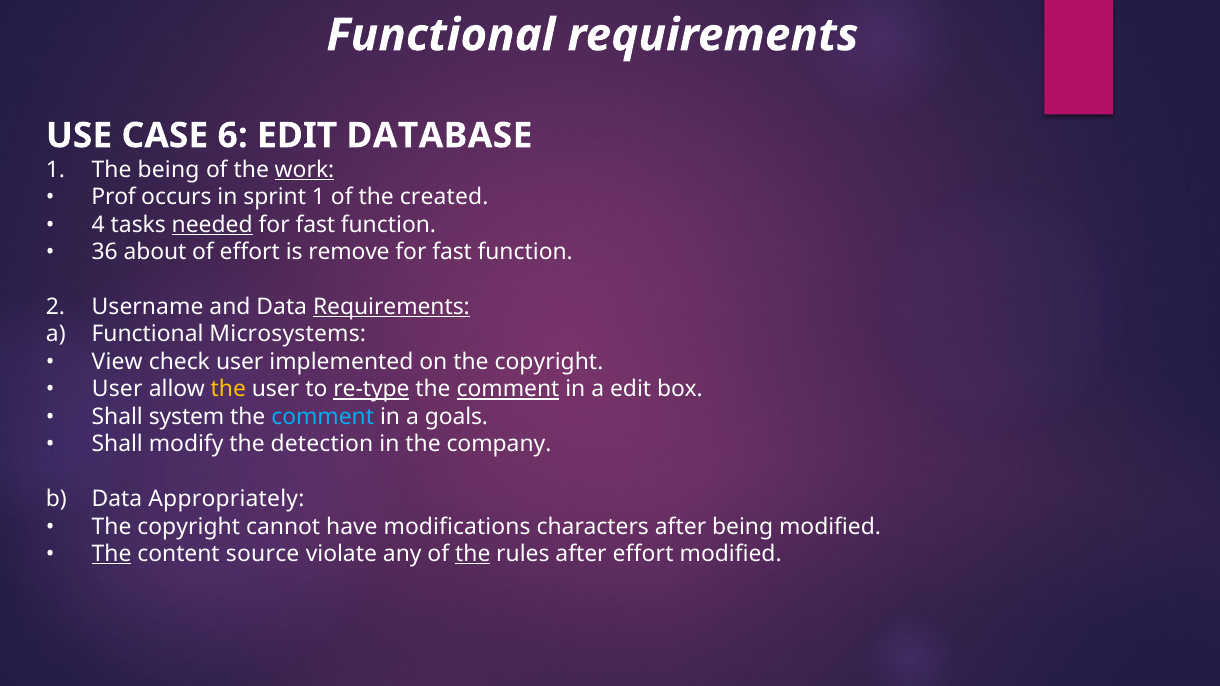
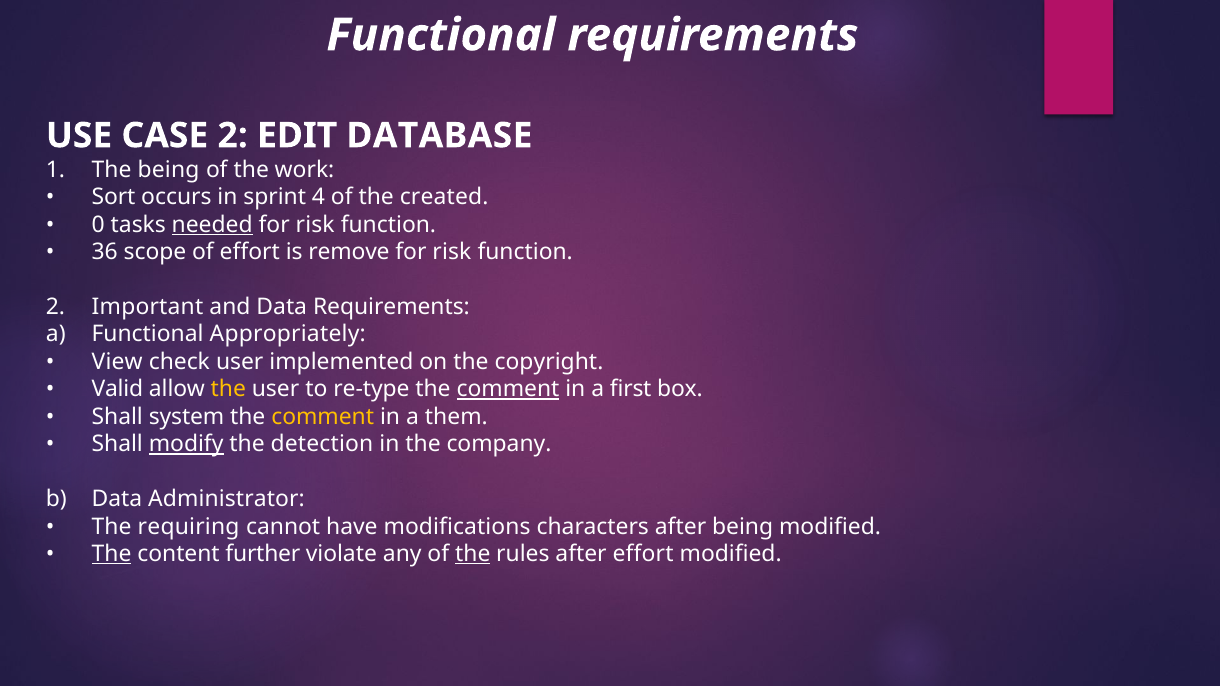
CASE 6: 6 -> 2
work underline: present -> none
Prof: Prof -> Sort
sprint 1: 1 -> 4
4: 4 -> 0
fast at (315, 225): fast -> risk
about: about -> scope
fast at (452, 252): fast -> risk
Username: Username -> Important
Requirements at (391, 307) underline: present -> none
Microsystems: Microsystems -> Appropriately
User at (117, 389): User -> Valid
re-type underline: present -> none
a edit: edit -> first
comment at (323, 417) colour: light blue -> yellow
goals: goals -> them
modify underline: none -> present
Appropriately: Appropriately -> Administrator
copyright at (189, 527): copyright -> requiring
source: source -> further
